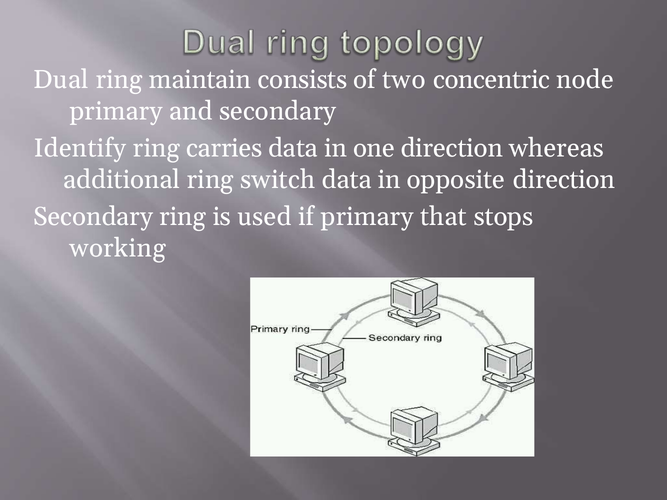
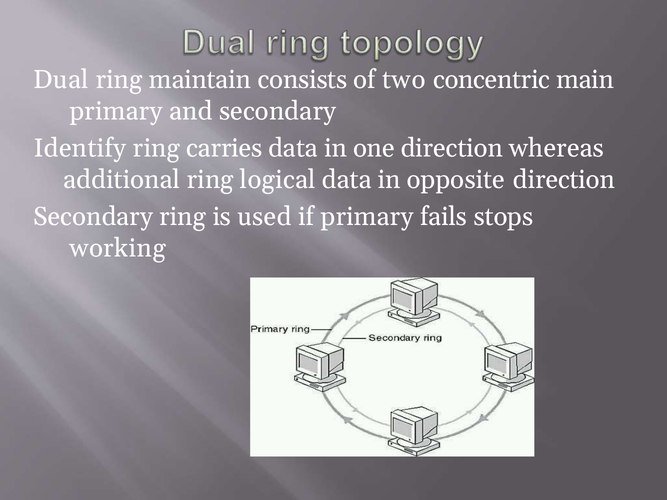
node: node -> main
switch: switch -> logical
that: that -> fails
